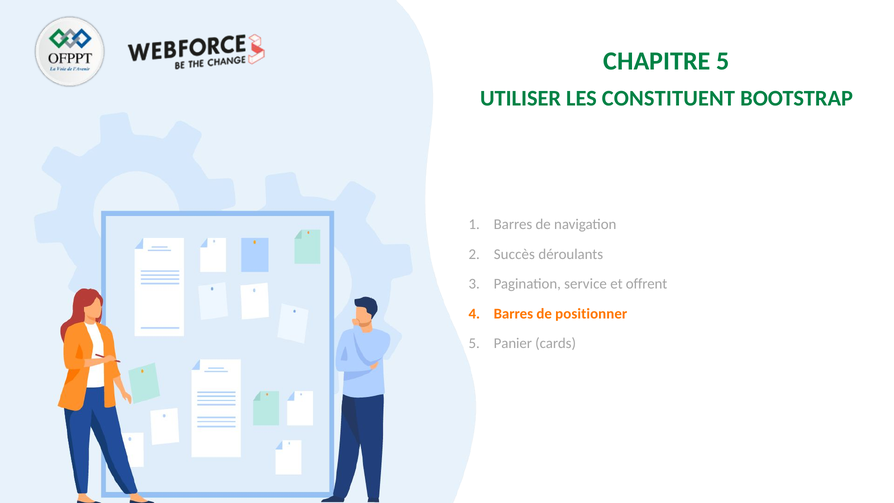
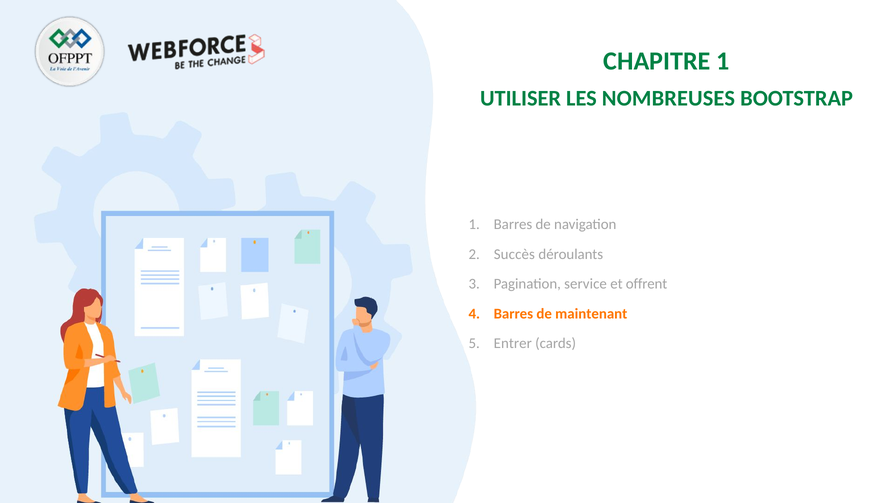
CHAPITRE 5: 5 -> 1
CONSTITUENT: CONSTITUENT -> NOMBREUSES
positionner: positionner -> maintenant
Panier: Panier -> Entrer
